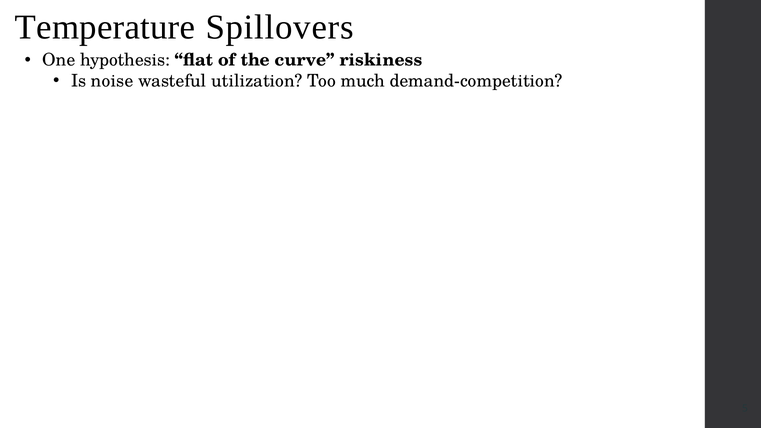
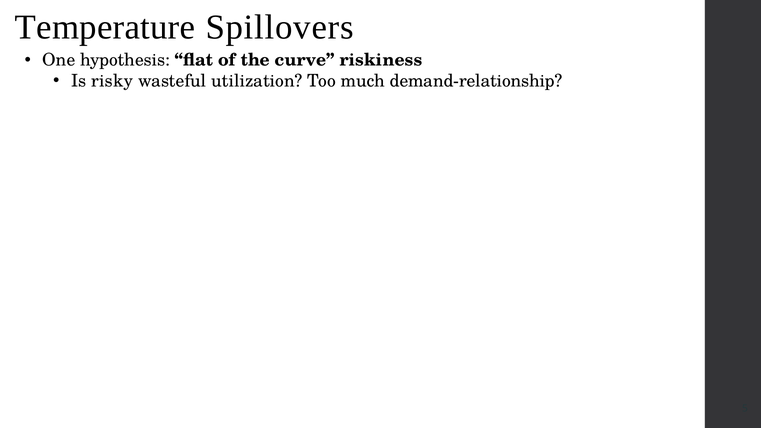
noise: noise -> risky
demand-competition: demand-competition -> demand-relationship
